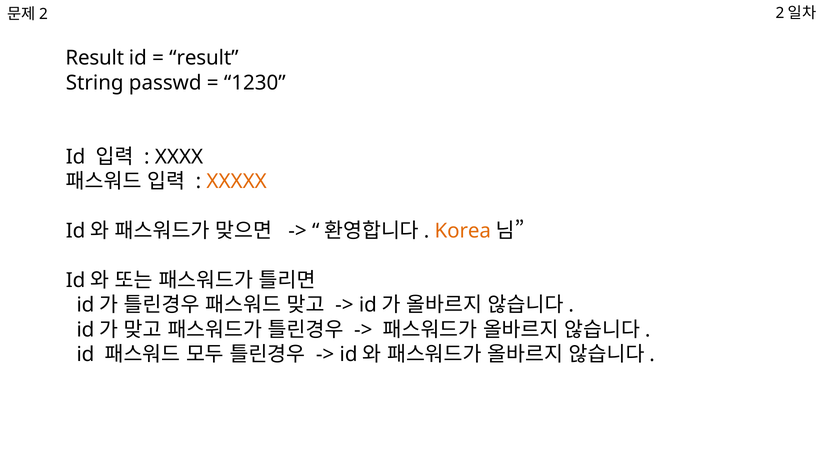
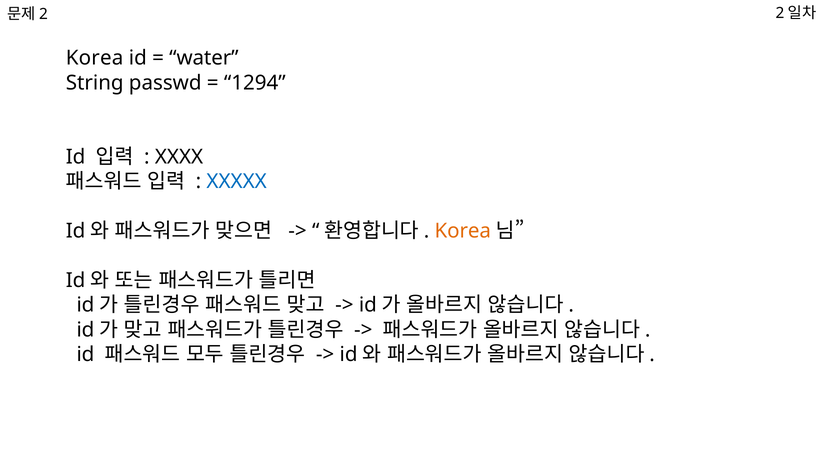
Result at (95, 58): Result -> Korea
result at (204, 58): result -> water
1230: 1230 -> 1294
XXXXX colour: orange -> blue
